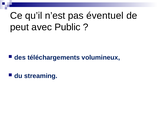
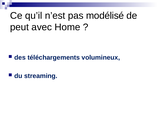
éventuel: éventuel -> modélisé
Public: Public -> Home
